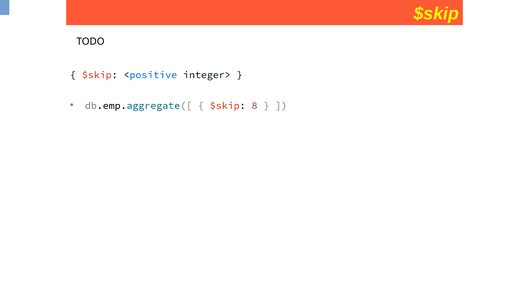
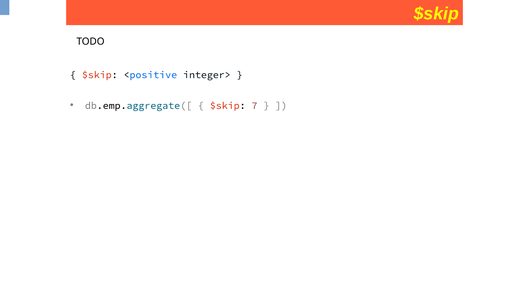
8: 8 -> 7
